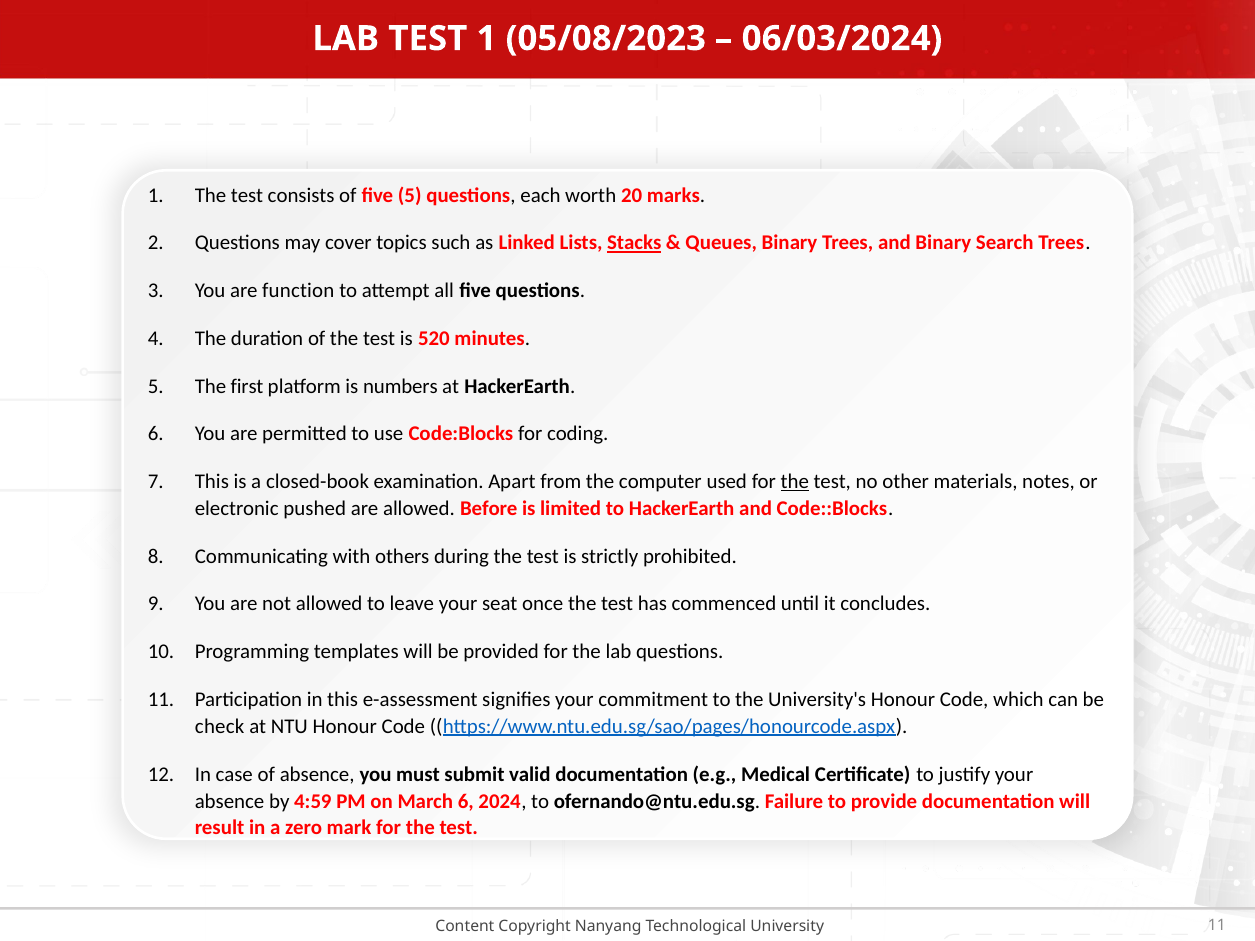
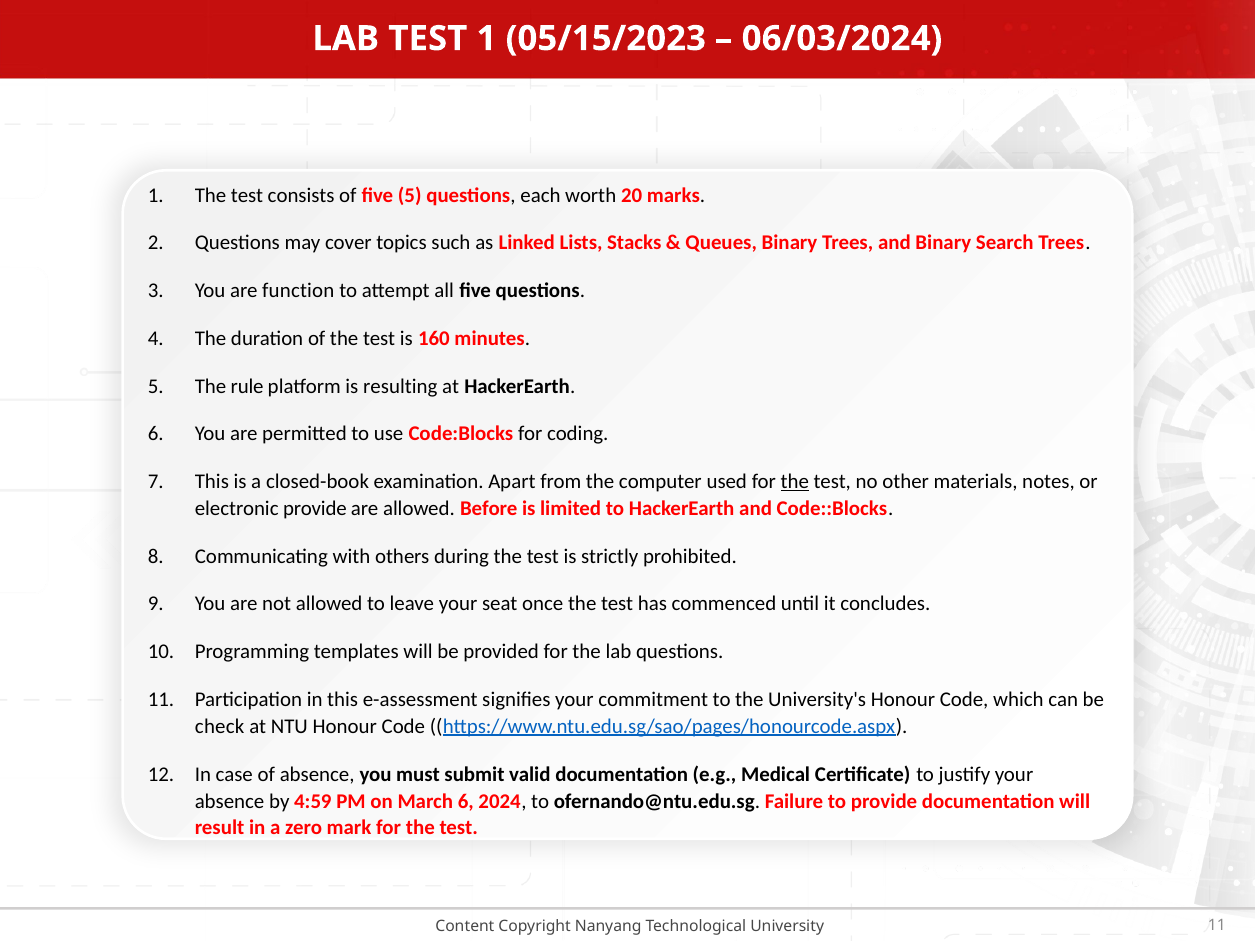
05/08/2023: 05/08/2023 -> 05/15/2023
Stacks underline: present -> none
520: 520 -> 160
first: first -> rule
numbers: numbers -> resulting
electronic pushed: pushed -> provide
